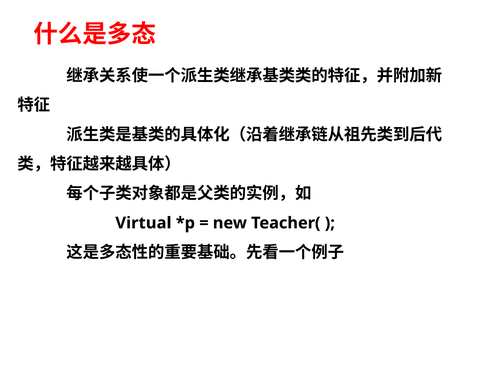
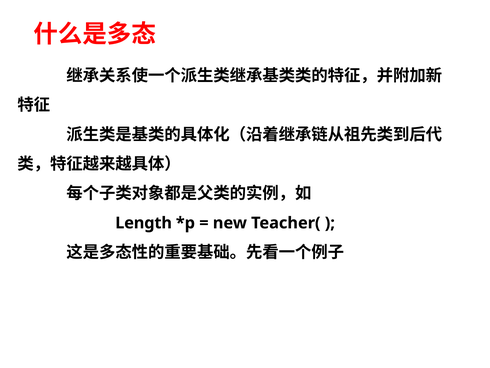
Virtual: Virtual -> Length
